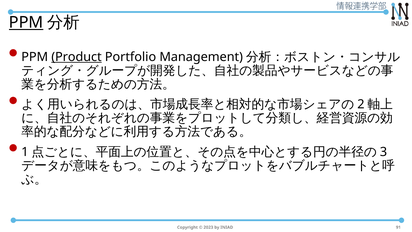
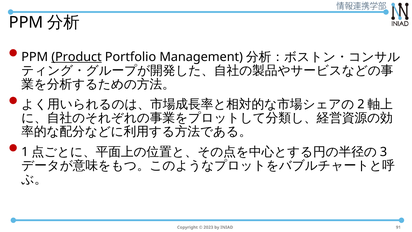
PPM at (26, 22) underline: present -> none
